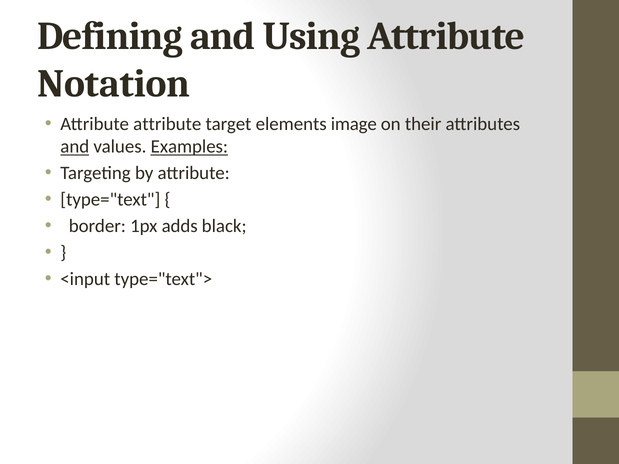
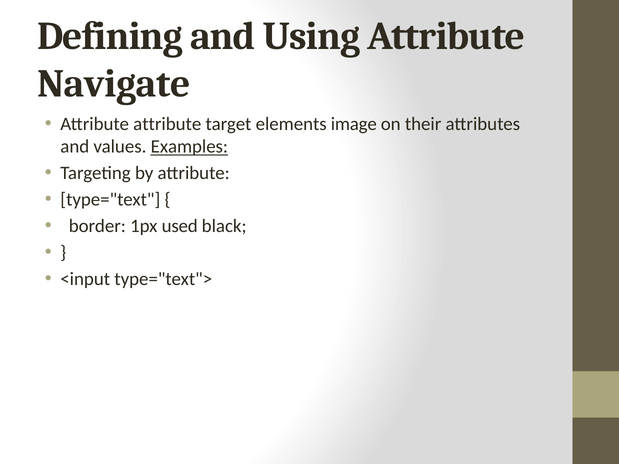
Notation: Notation -> Navigate
and at (75, 147) underline: present -> none
adds: adds -> used
